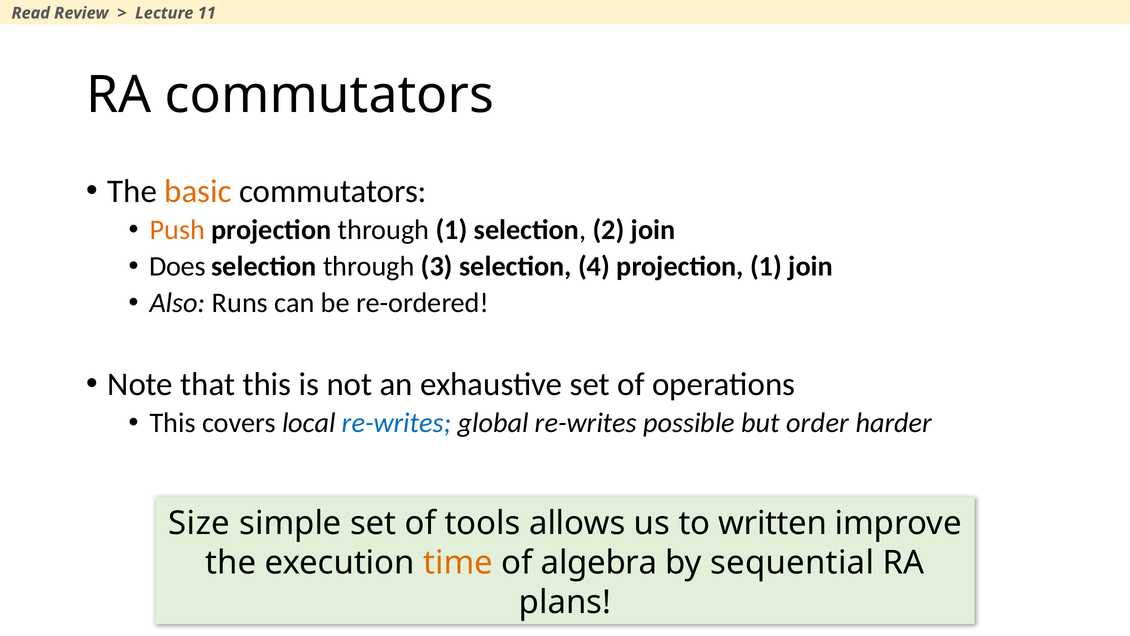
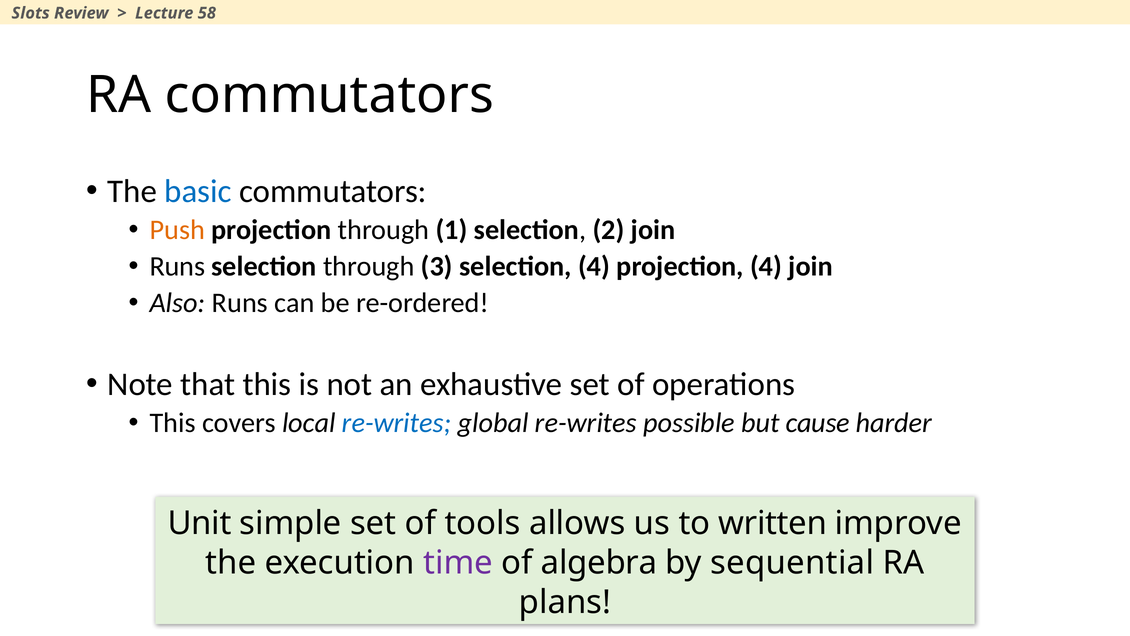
Read: Read -> Slots
11: 11 -> 58
basic colour: orange -> blue
Does at (177, 266): Does -> Runs
projection 1: 1 -> 4
order: order -> cause
Size: Size -> Unit
time colour: orange -> purple
